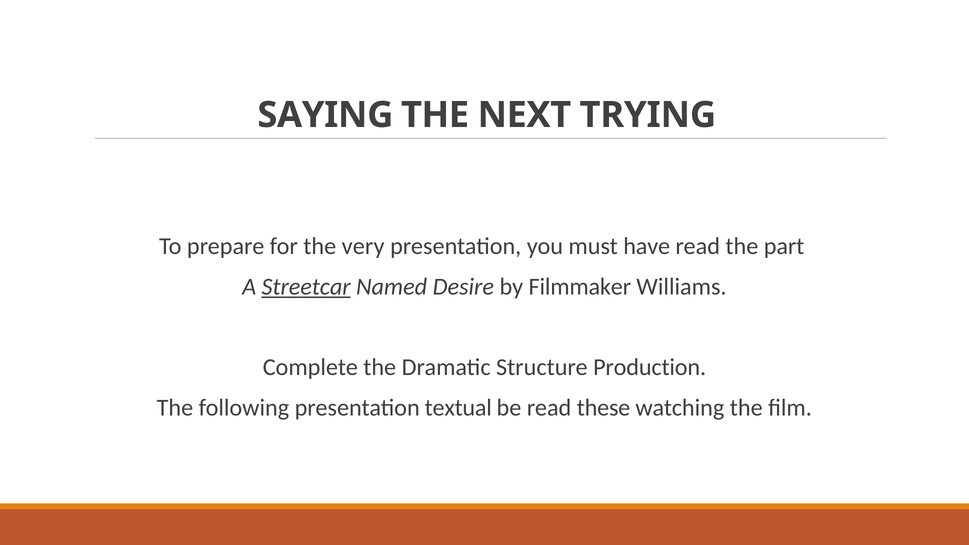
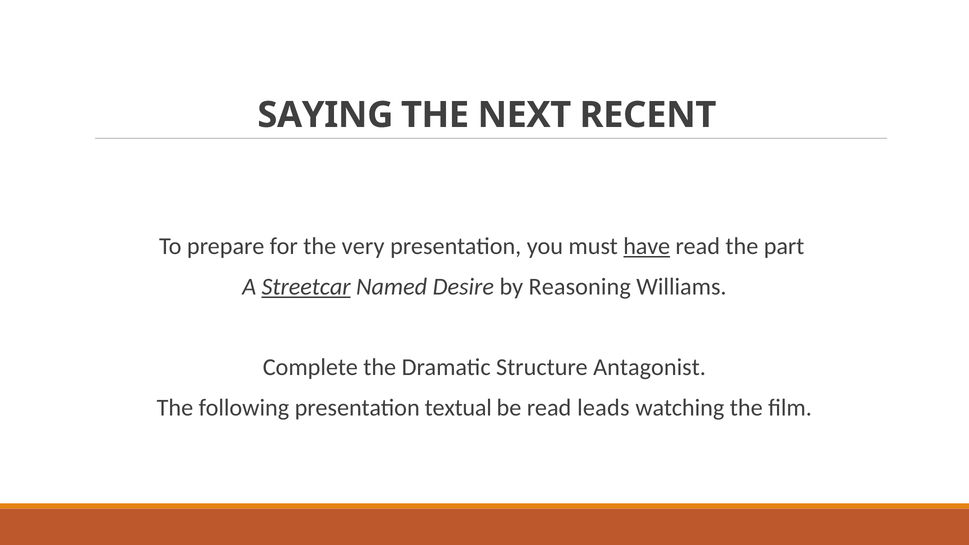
TRYING: TRYING -> RECENT
have underline: none -> present
Filmmaker: Filmmaker -> Reasoning
Production: Production -> Antagonist
these: these -> leads
